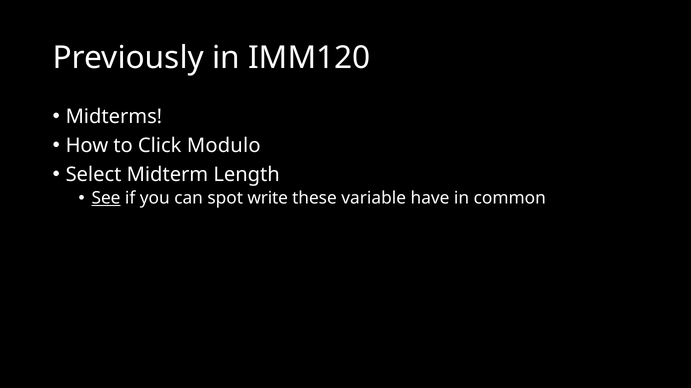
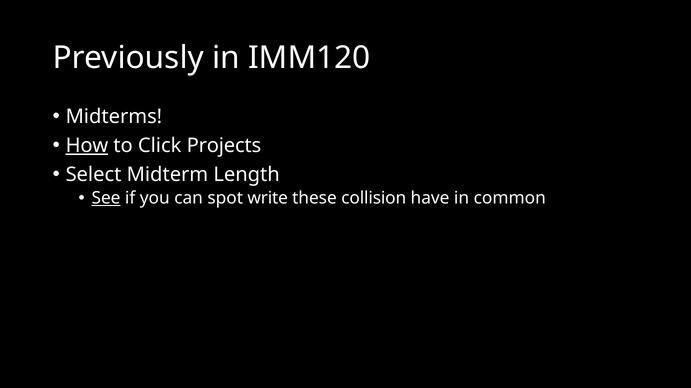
How underline: none -> present
Modulo: Modulo -> Projects
variable: variable -> collision
